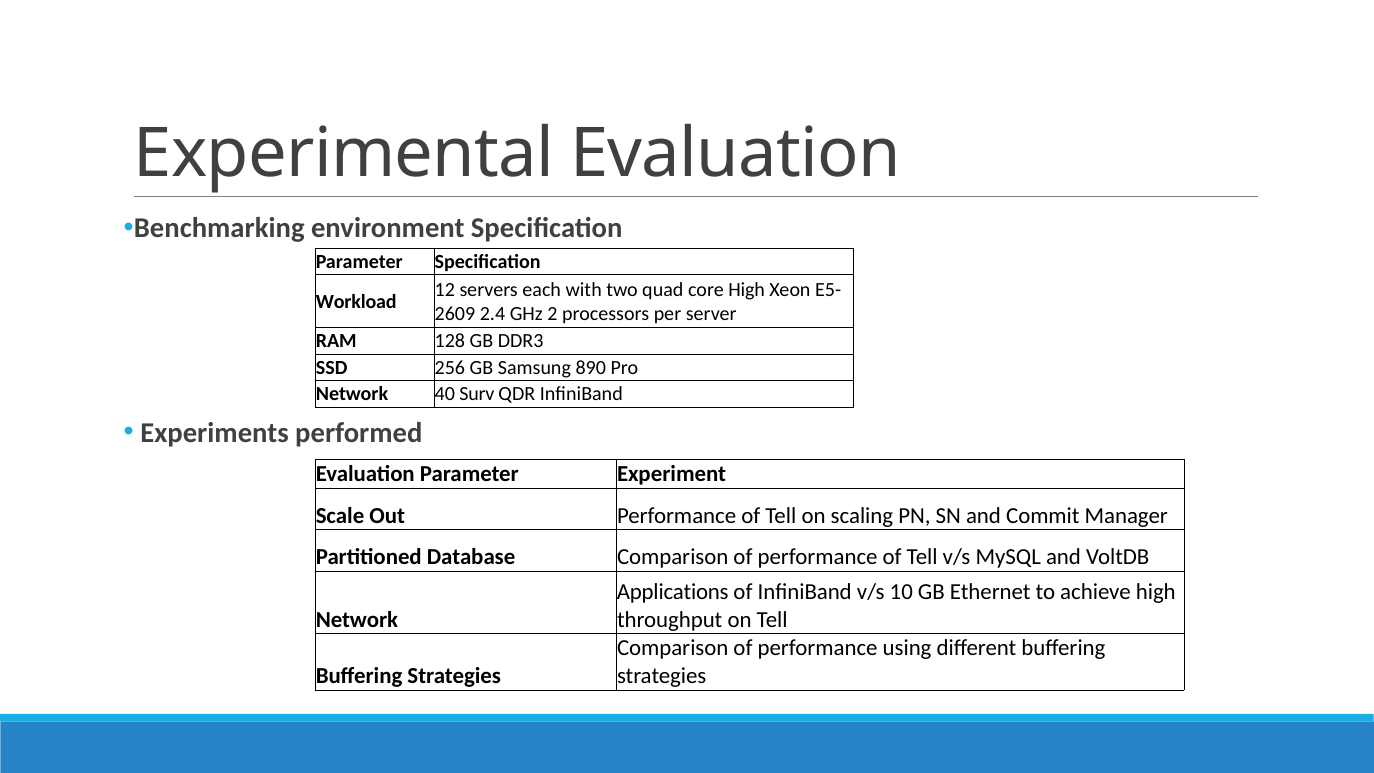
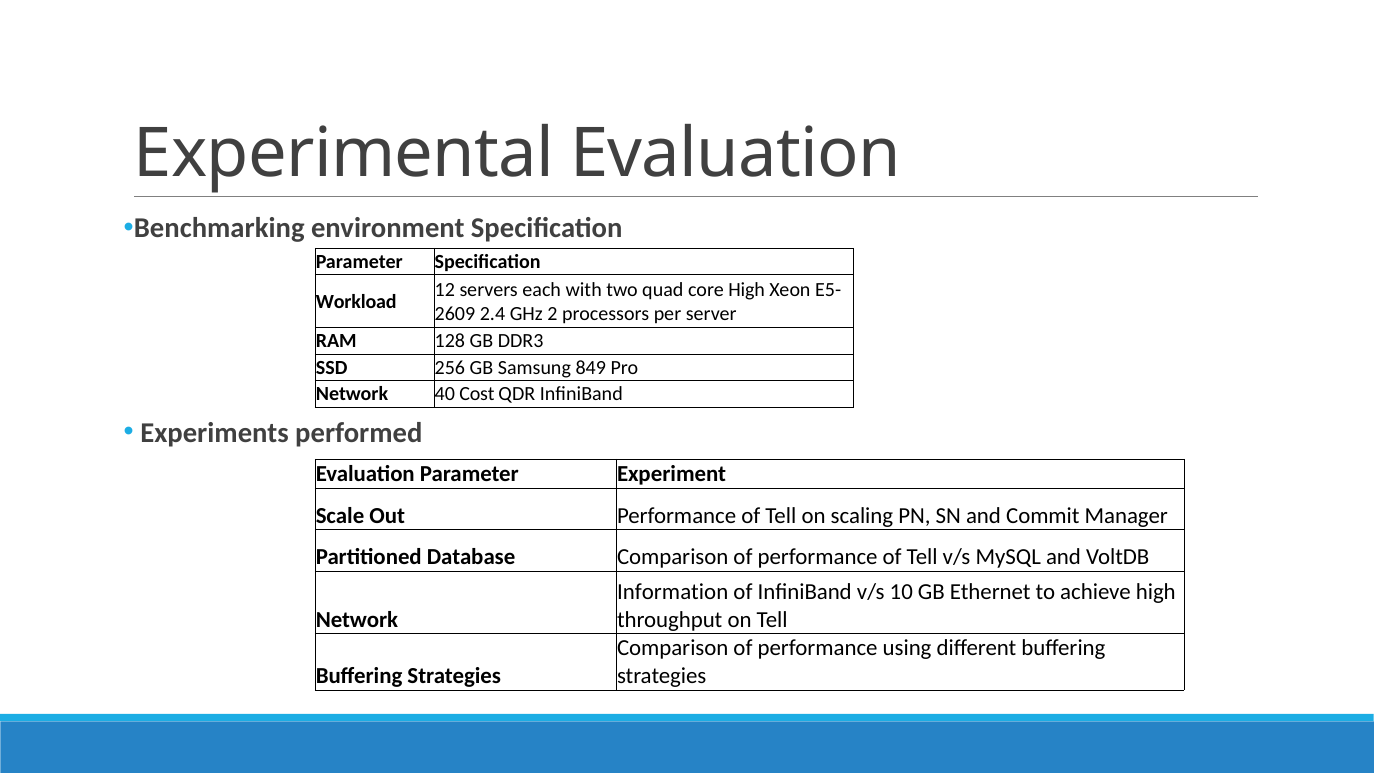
890: 890 -> 849
Surv: Surv -> Cost
Applications: Applications -> Information
